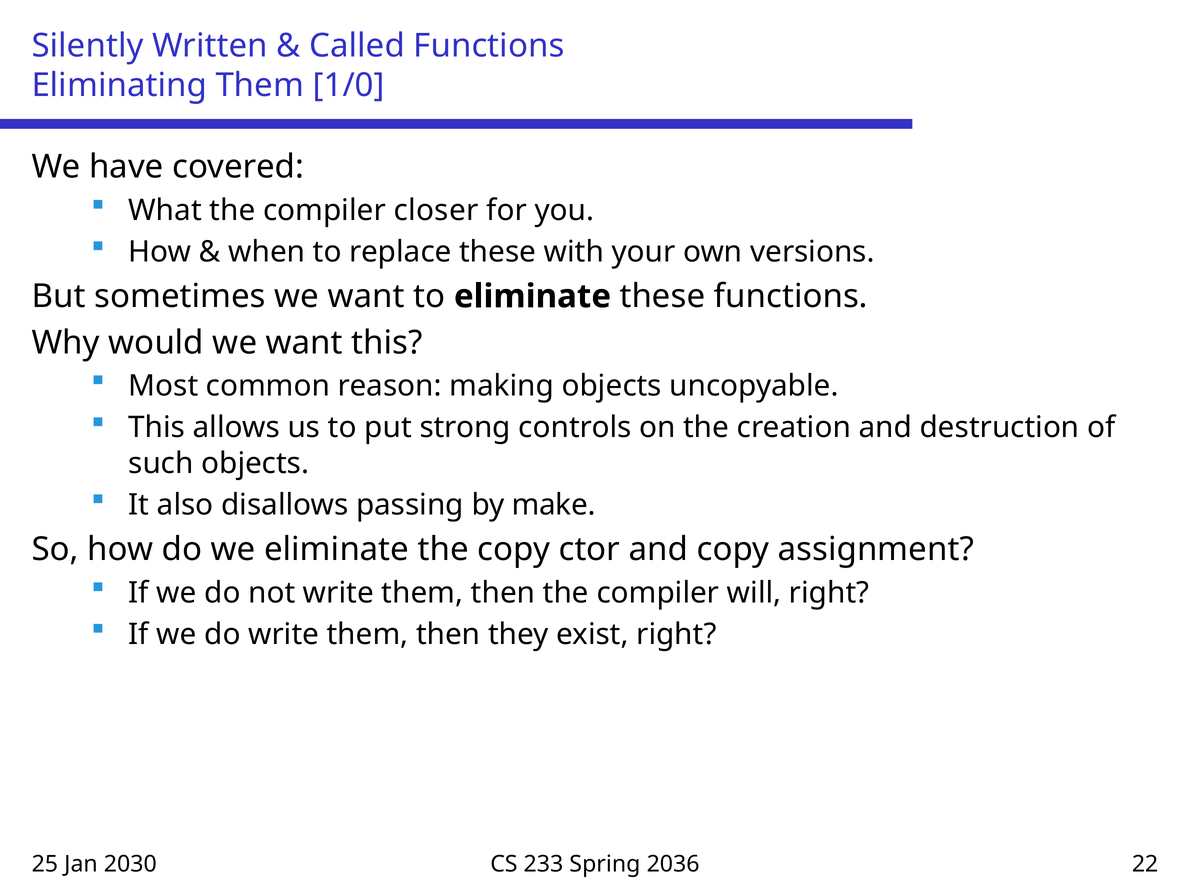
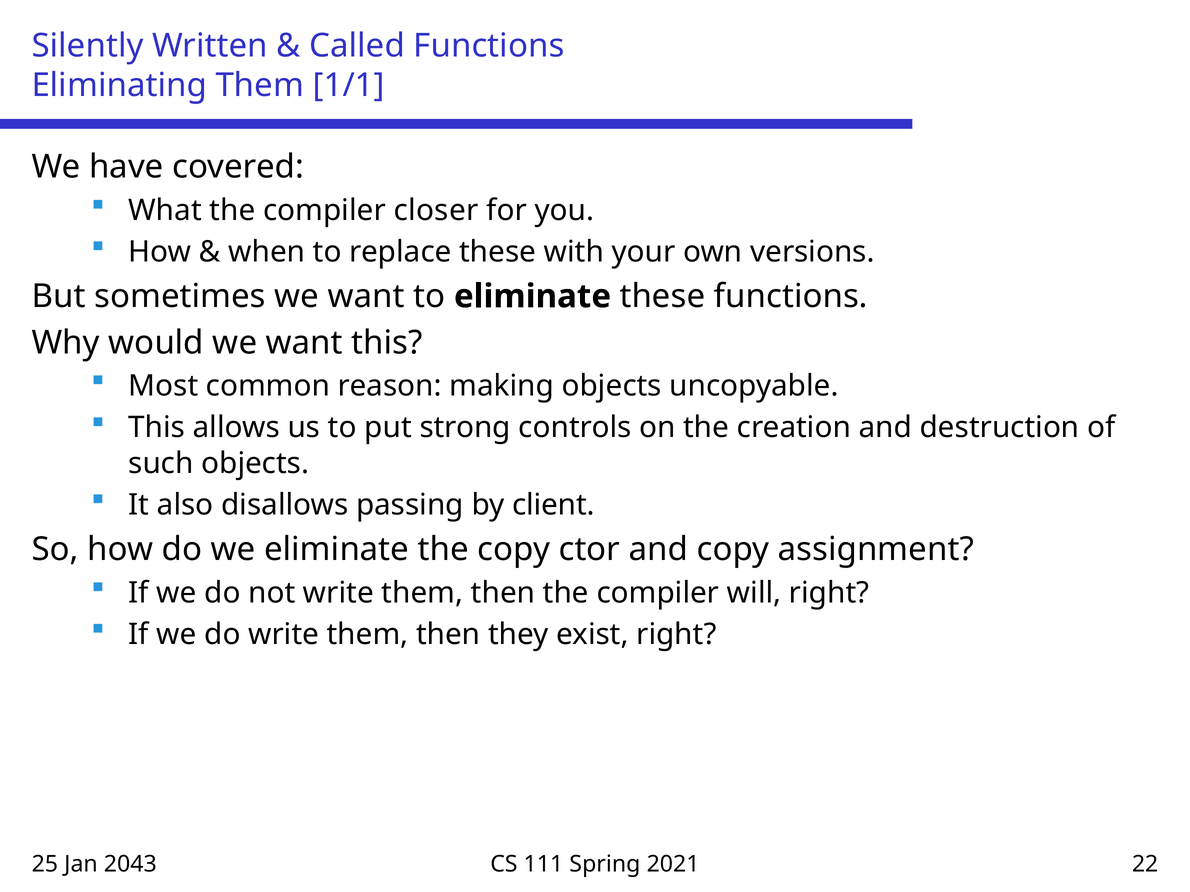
1/0: 1/0 -> 1/1
make: make -> client
2030: 2030 -> 2043
233: 233 -> 111
2036: 2036 -> 2021
